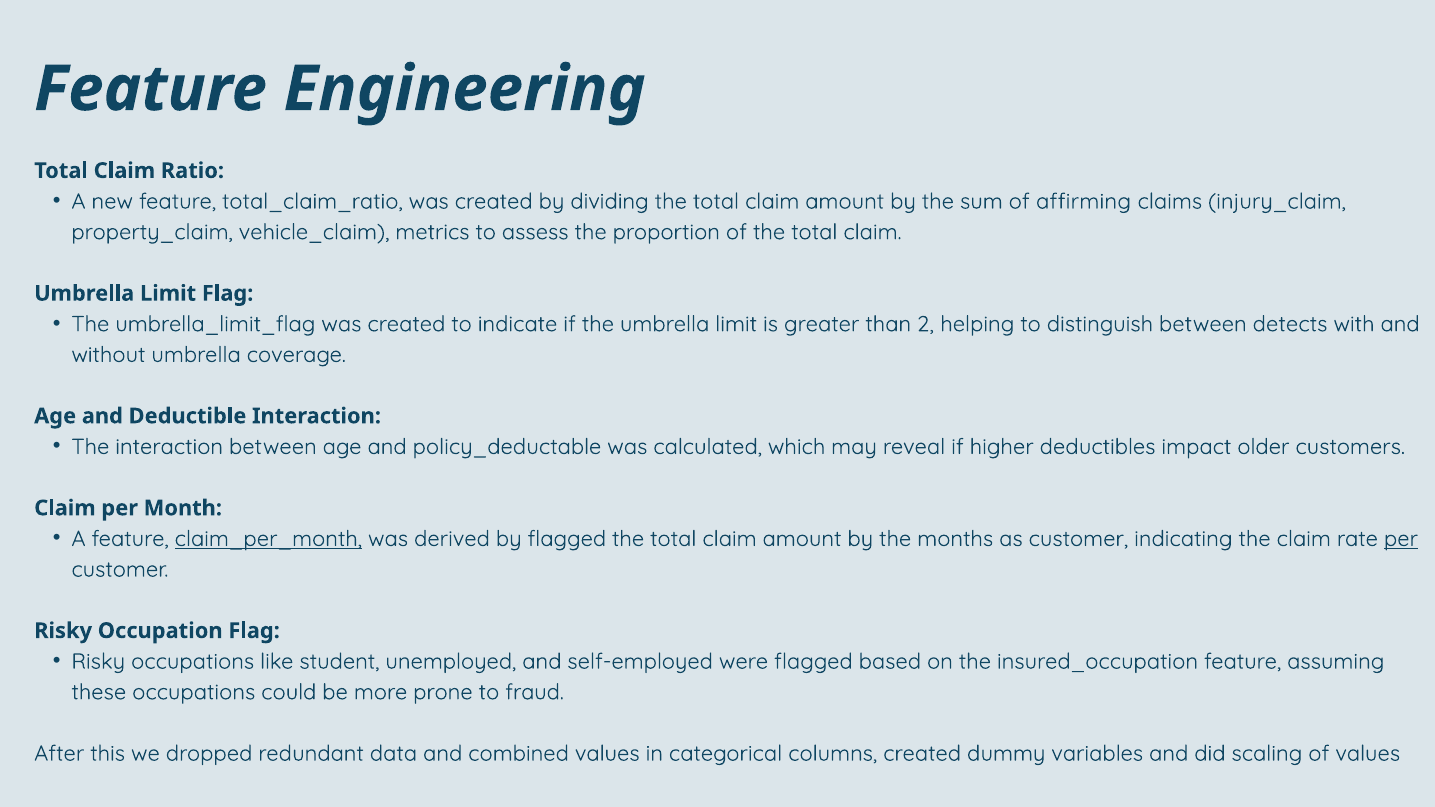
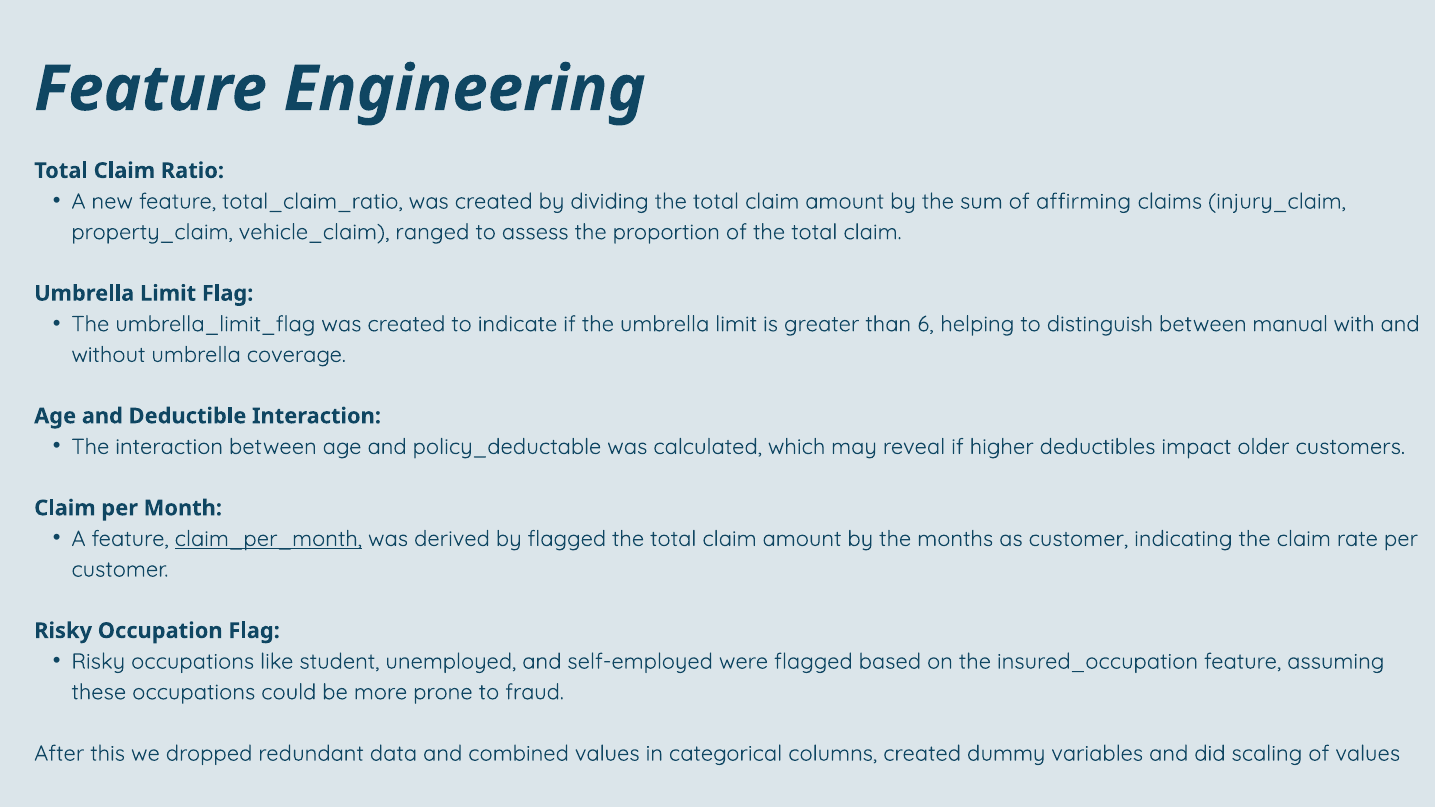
metrics: metrics -> ranged
2: 2 -> 6
detects: detects -> manual
per at (1401, 539) underline: present -> none
